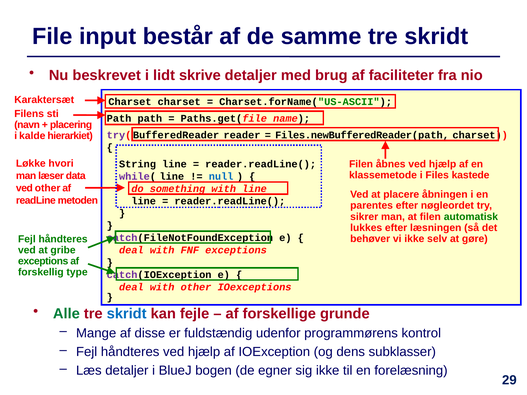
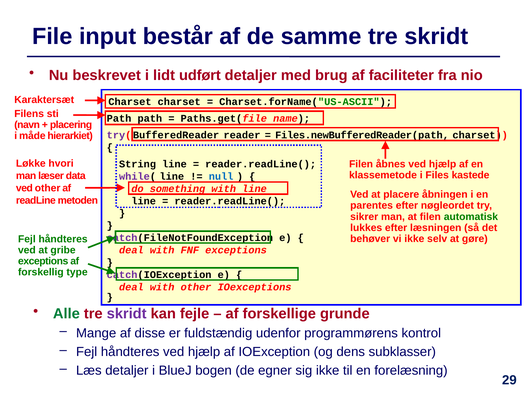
skrive: skrive -> udført
kalde: kalde -> måde
skridt at (127, 314) colour: blue -> purple
